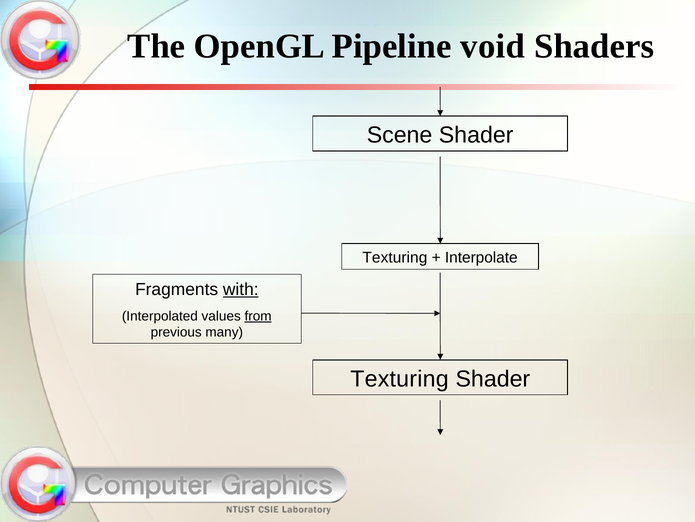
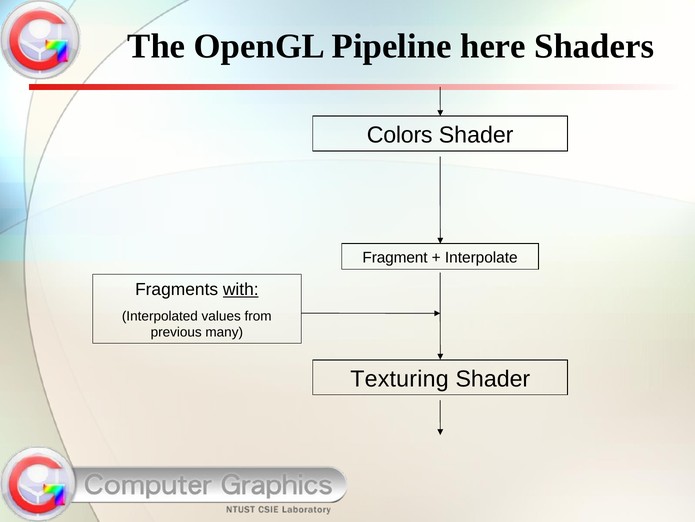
void: void -> here
Scene: Scene -> Colors
Texturing at (395, 257): Texturing -> Fragment
from underline: present -> none
